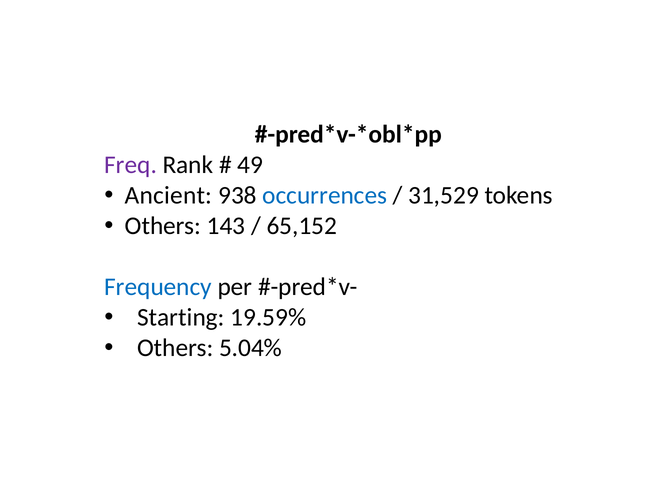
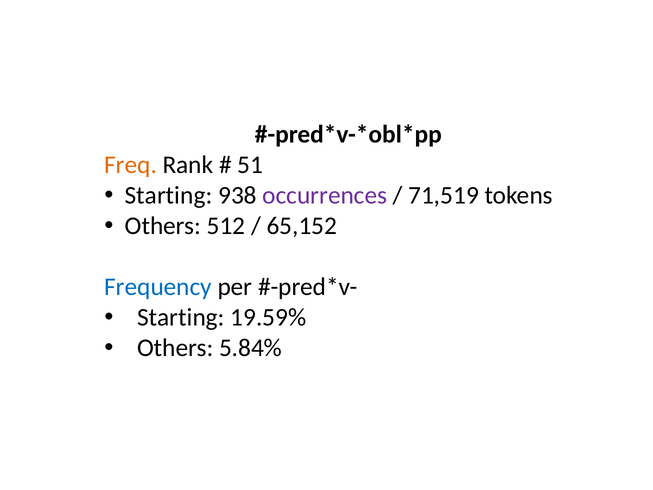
Freq colour: purple -> orange
49: 49 -> 51
Ancient at (168, 195): Ancient -> Starting
occurrences colour: blue -> purple
31,529: 31,529 -> 71,519
143: 143 -> 512
5.04%: 5.04% -> 5.84%
